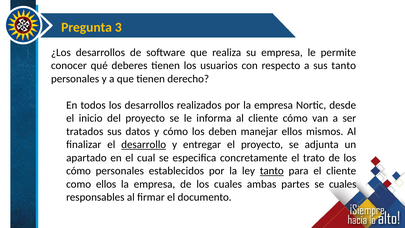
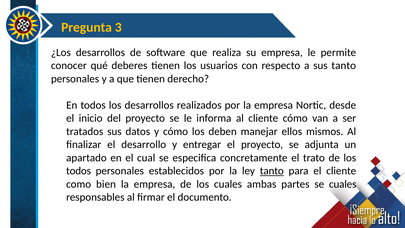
desarrollo underline: present -> none
cómo at (79, 171): cómo -> todos
como ellos: ellos -> bien
